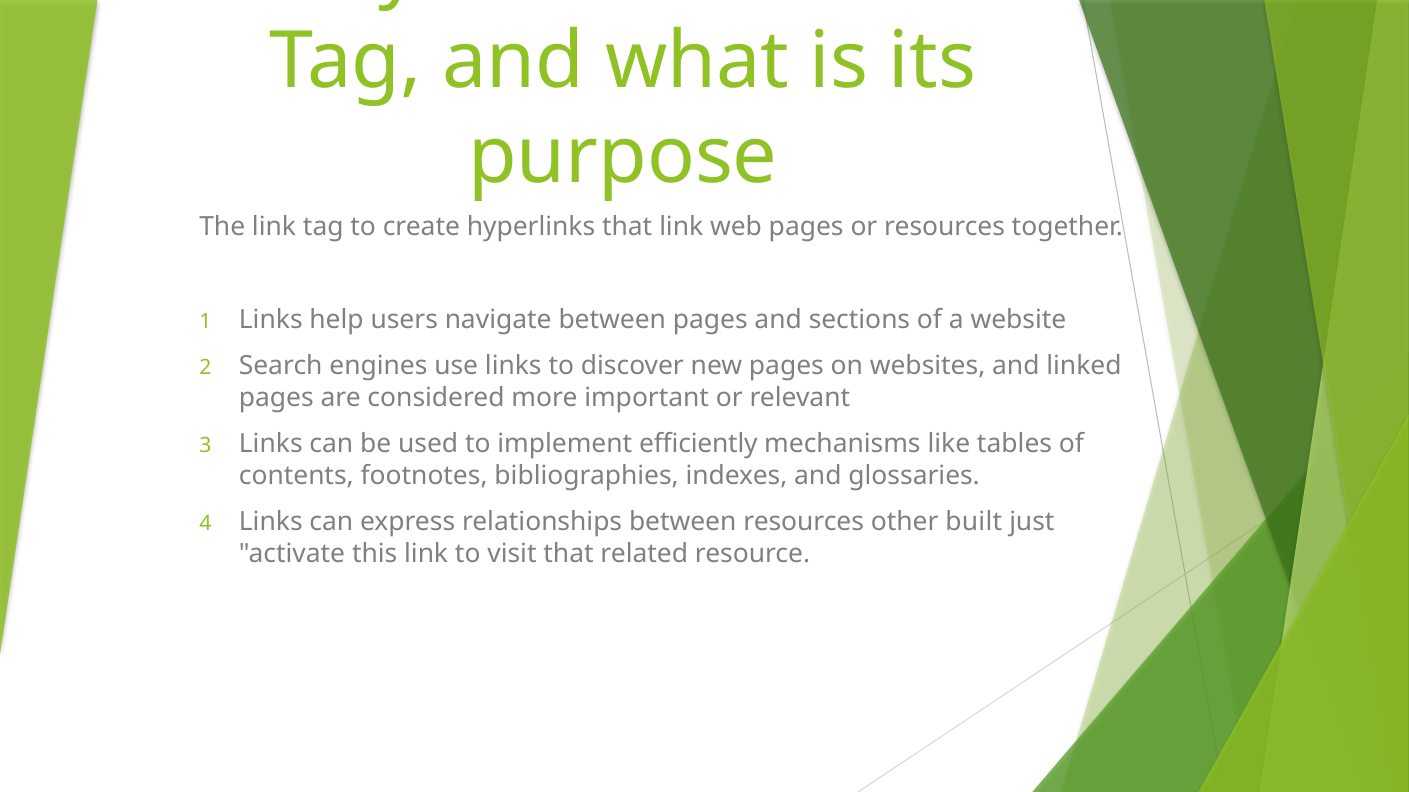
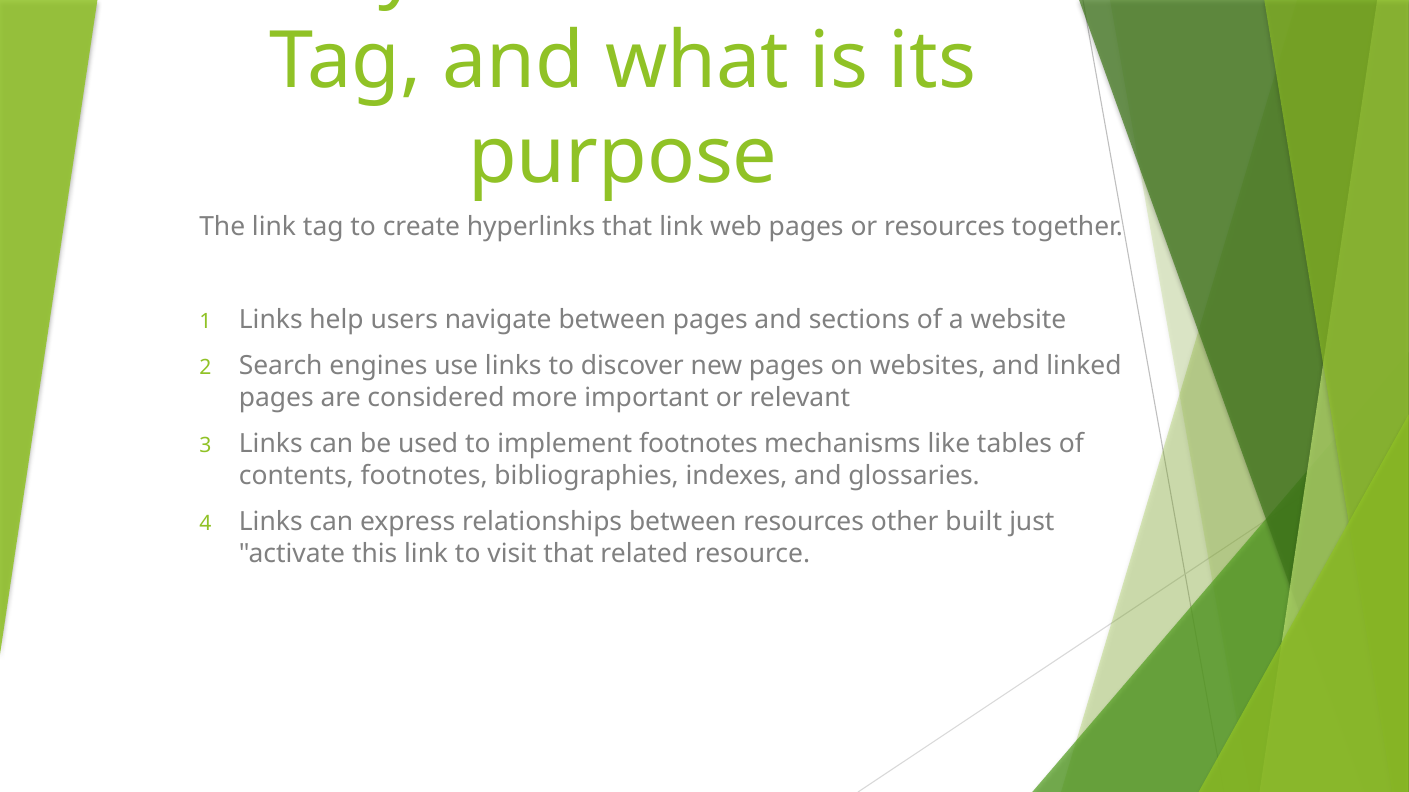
implement efficiently: efficiently -> footnotes
